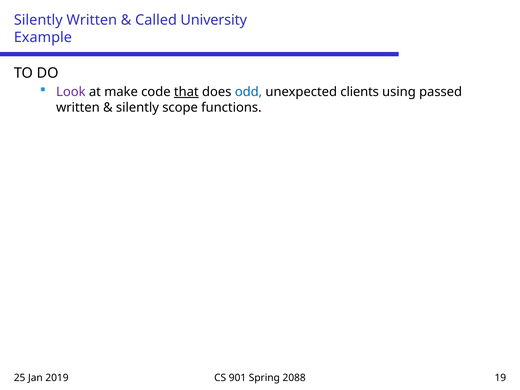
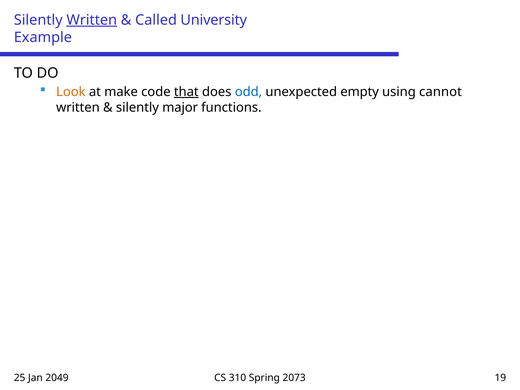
Written at (92, 20) underline: none -> present
Look colour: purple -> orange
clients: clients -> empty
passed: passed -> cannot
scope: scope -> major
2019: 2019 -> 2049
901: 901 -> 310
2088: 2088 -> 2073
